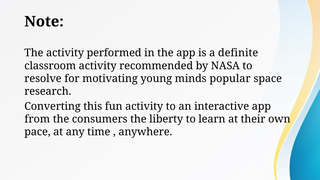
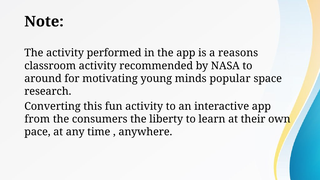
definite: definite -> reasons
resolve: resolve -> around
